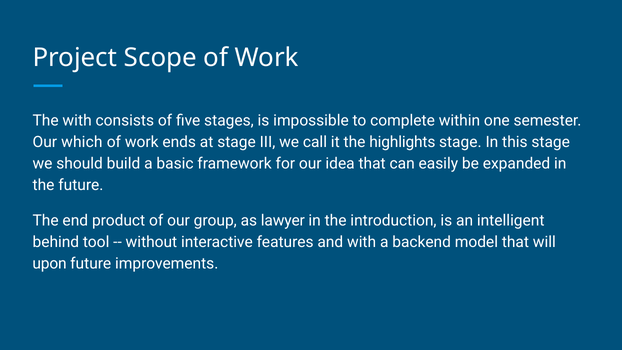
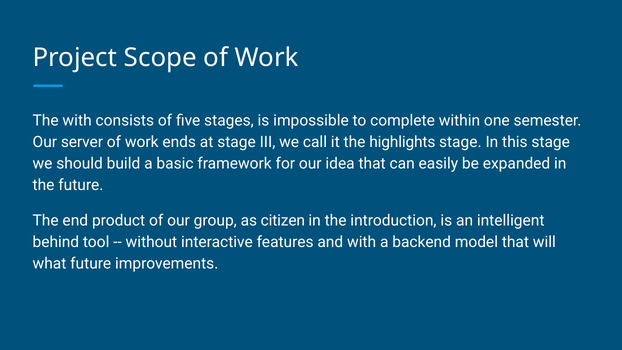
which: which -> server
lawyer: lawyer -> citizen
upon: upon -> what
